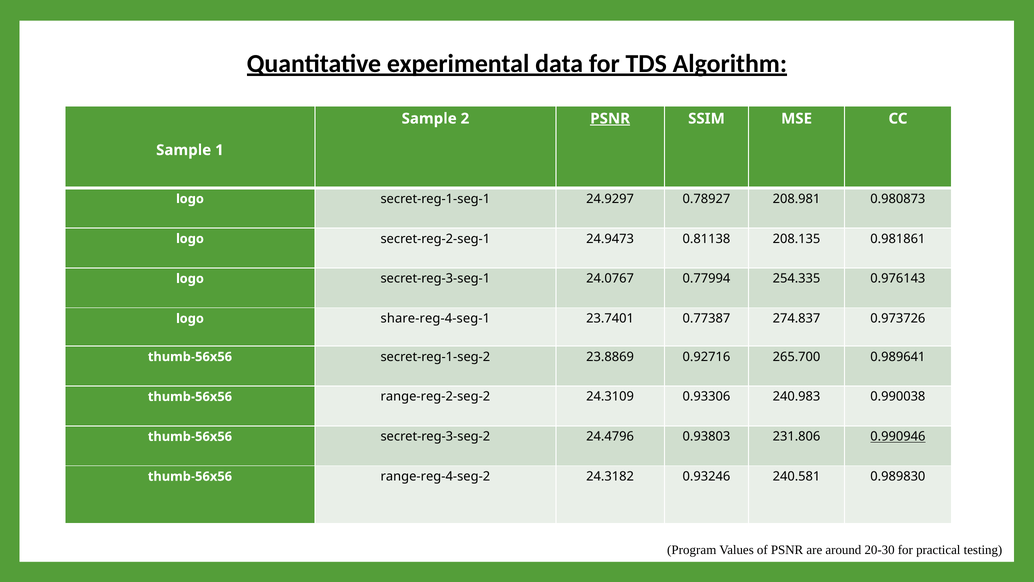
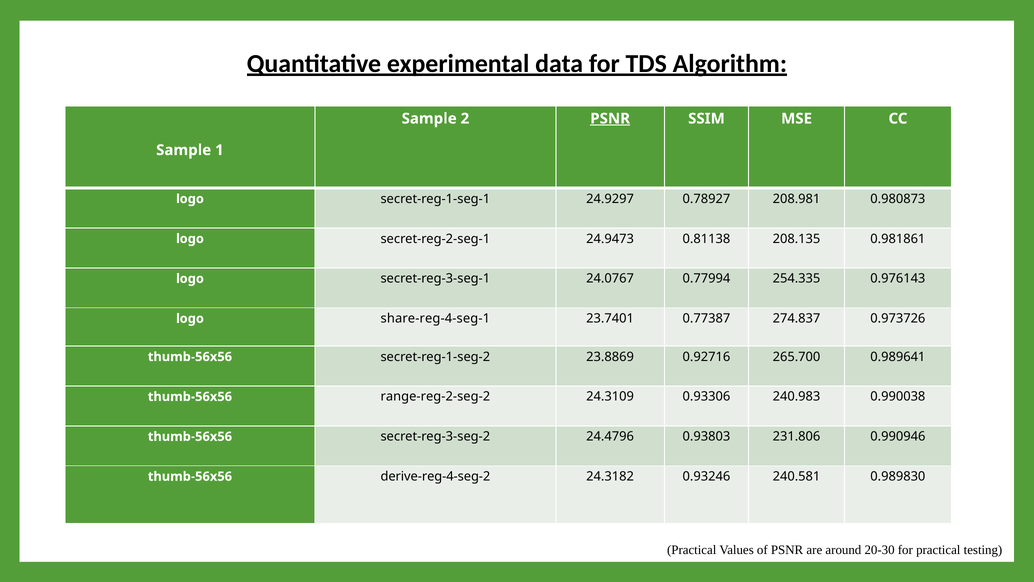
0.990946 underline: present -> none
range-reg-4-seg-2: range-reg-4-seg-2 -> derive-reg-4-seg-2
Program at (692, 550): Program -> Practical
